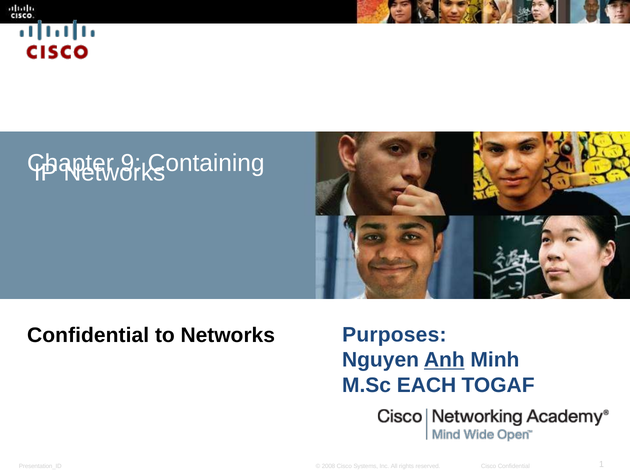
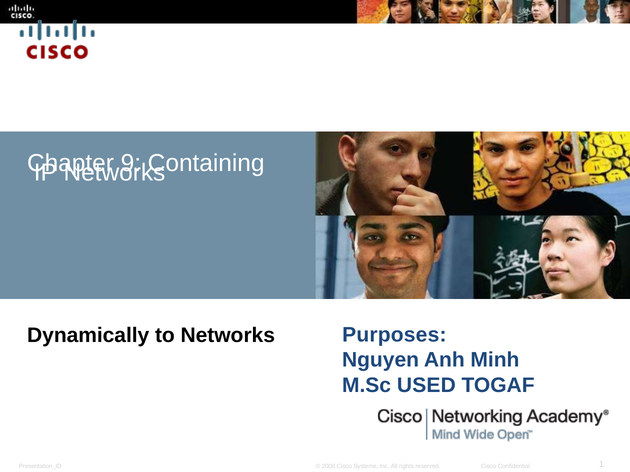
Confidential at (88, 336): Confidential -> Dynamically
Anh underline: present -> none
EACH: EACH -> USED
